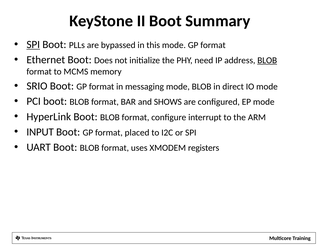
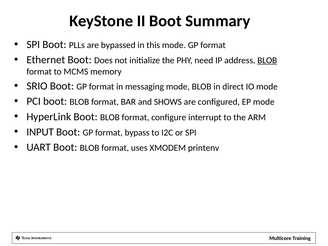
SPI at (33, 45) underline: present -> none
placed: placed -> bypass
registers: registers -> printenv
